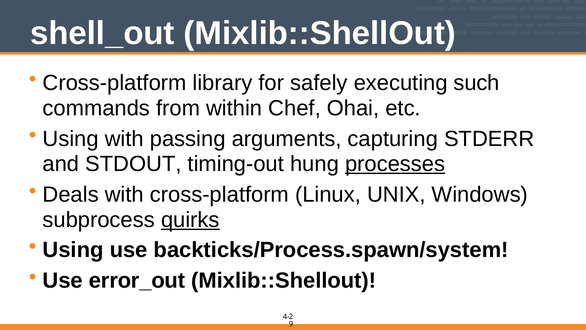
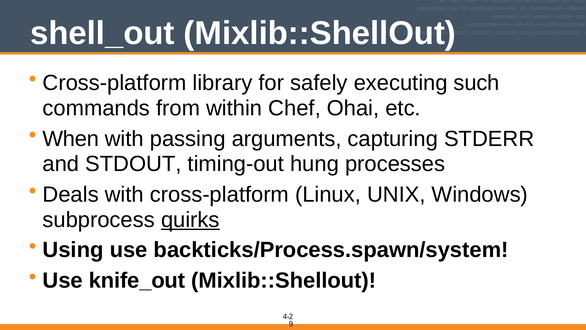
Using at (71, 139): Using -> When
processes underline: present -> none
error_out: error_out -> knife_out
